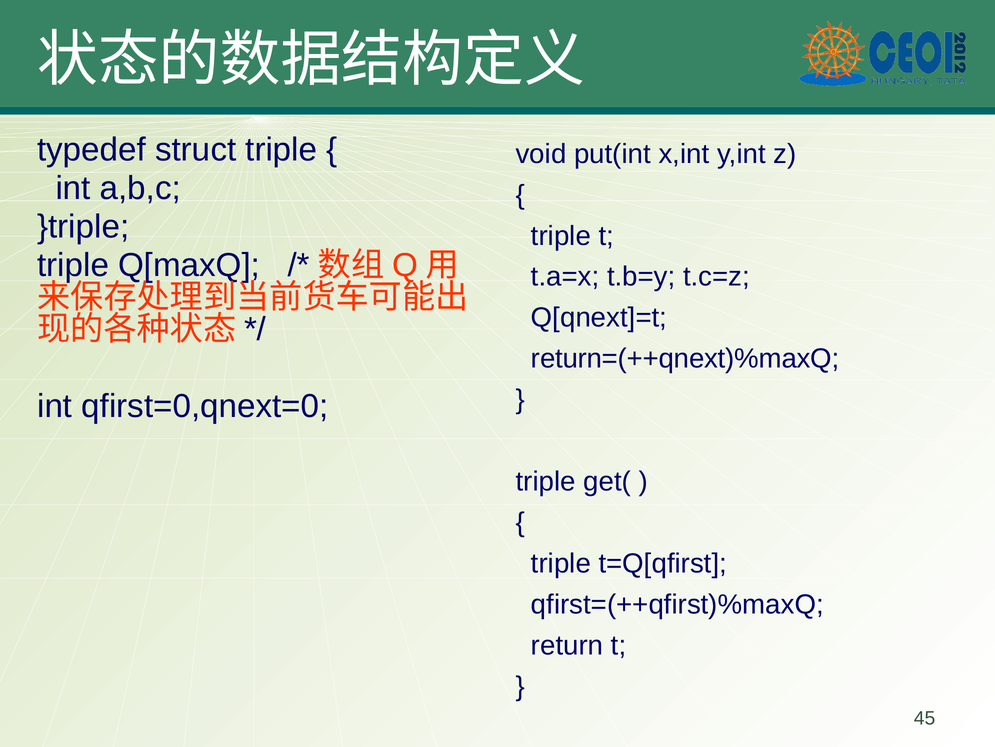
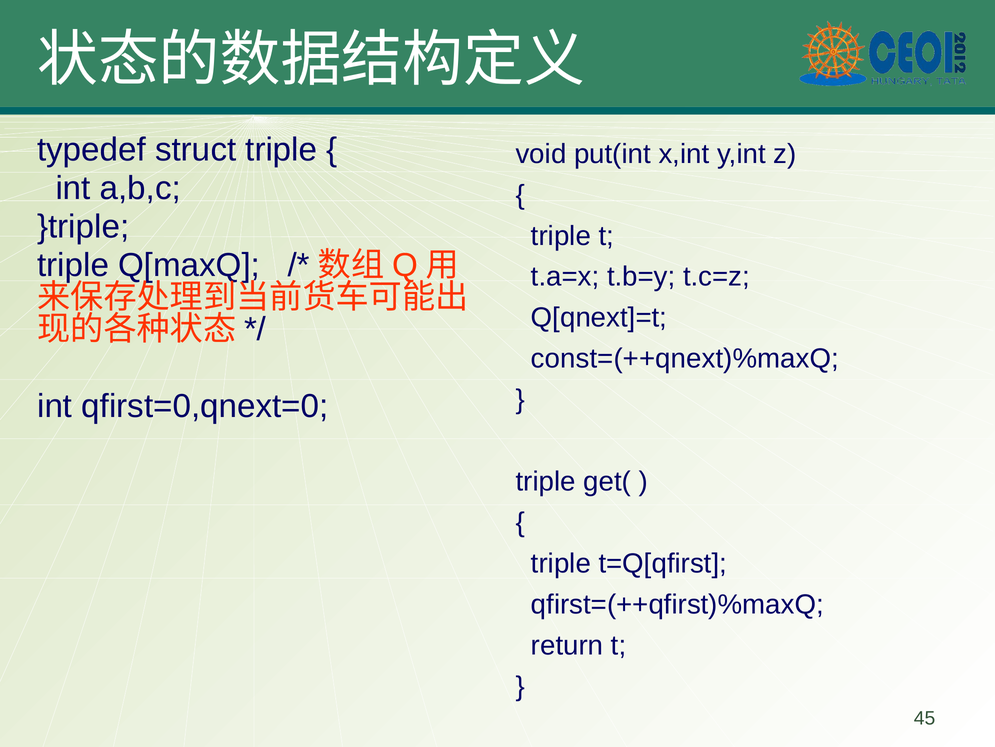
return=(++qnext)%maxQ: return=(++qnext)%maxQ -> const=(++qnext)%maxQ
